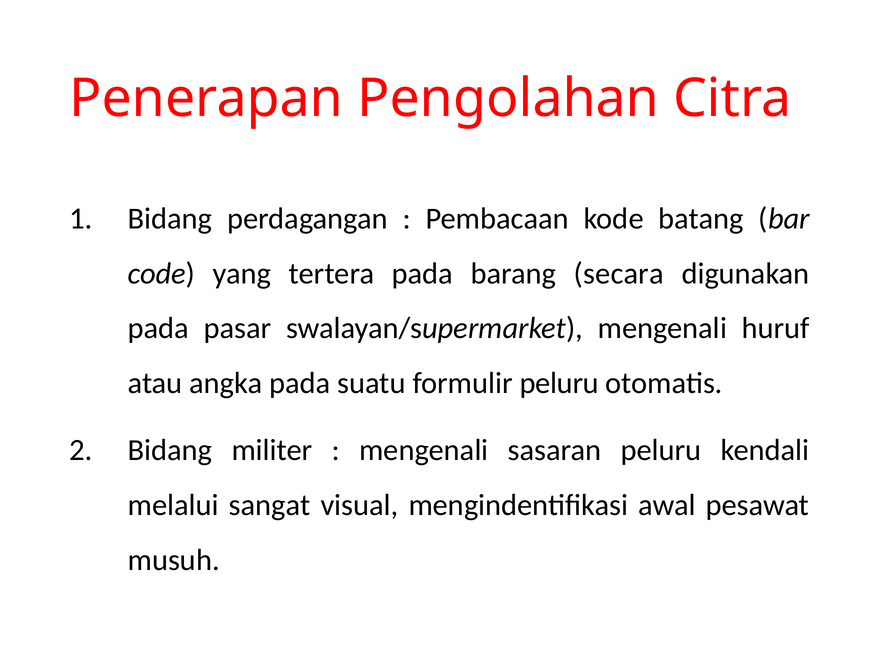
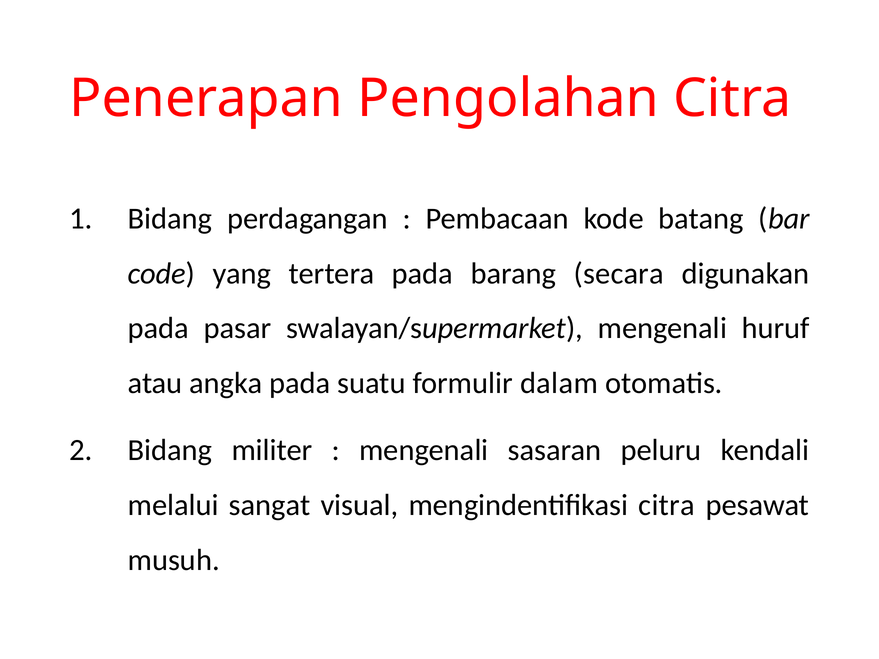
formulir peluru: peluru -> dalam
mengindentifikasi awal: awal -> citra
